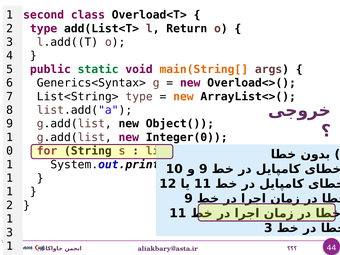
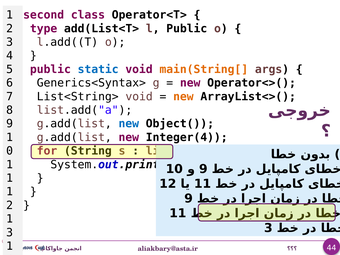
Overload<T>: Overload<T> -> Operator<T>
l Return: Return -> Public
static colour: green -> blue
Overload<>(: Overload<>( -> Operator<>(
List<String> type: type -> void
new at (129, 124) colour: black -> blue
Integer(0: Integer(0 -> Integer(4
